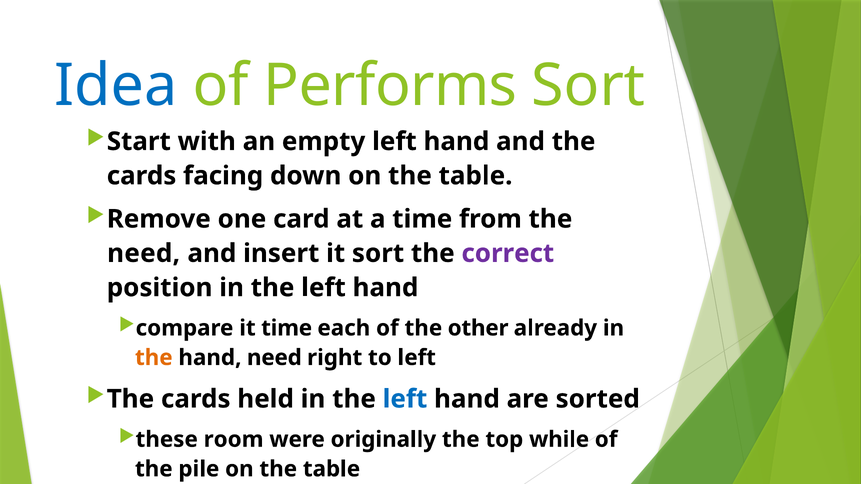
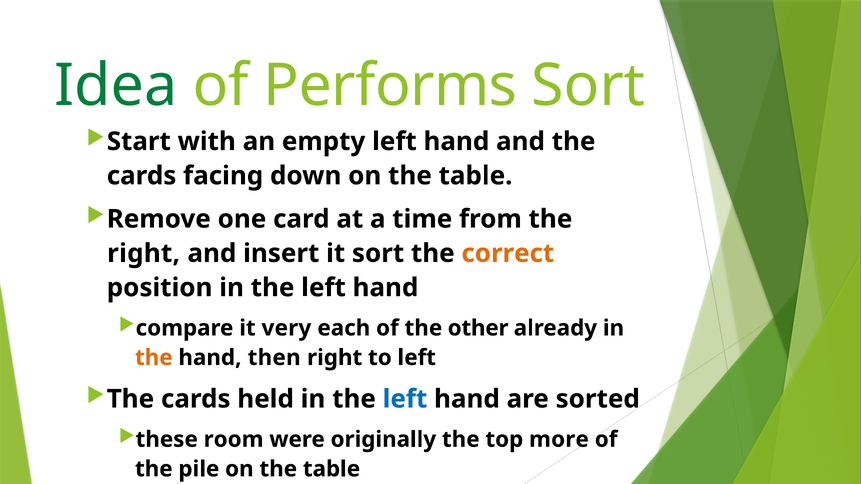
Idea colour: blue -> green
need at (144, 254): need -> right
correct colour: purple -> orange
it time: time -> very
hand need: need -> then
while: while -> more
